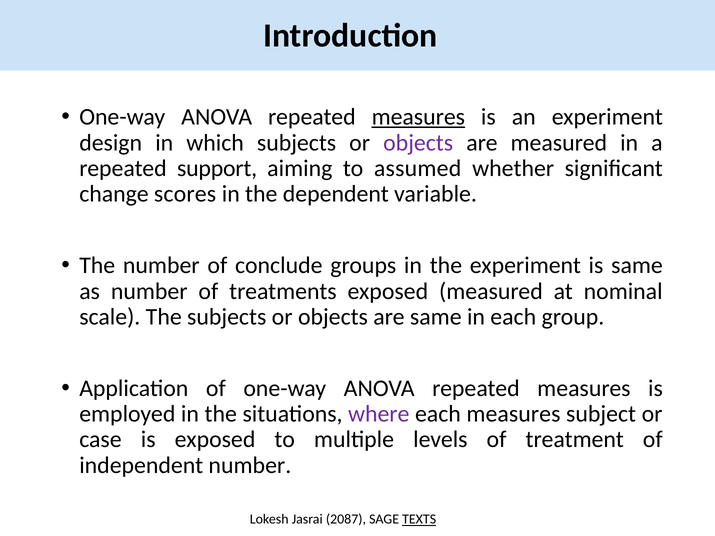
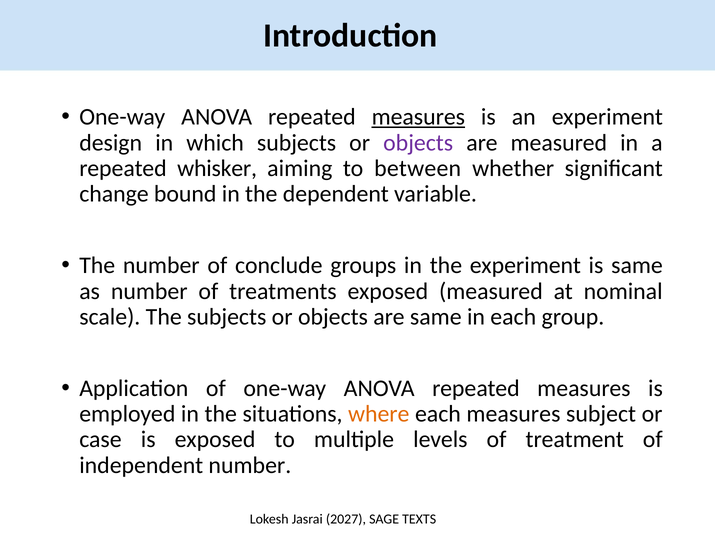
support: support -> whisker
assumed: assumed -> between
scores: scores -> bound
where colour: purple -> orange
2087: 2087 -> 2027
TEXTS underline: present -> none
